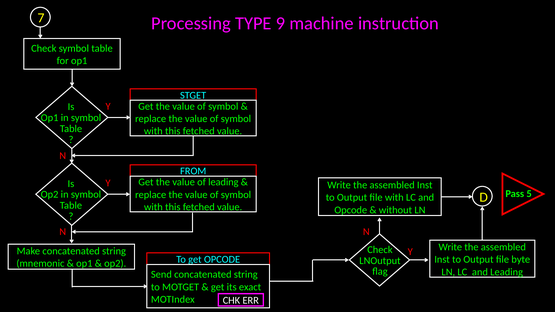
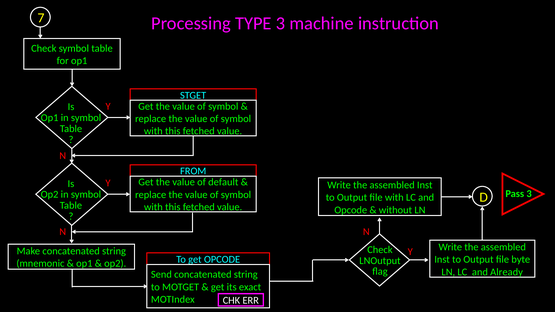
TYPE 9: 9 -> 3
of leading: leading -> default
Pass 5: 5 -> 3
and Leading: Leading -> Already
